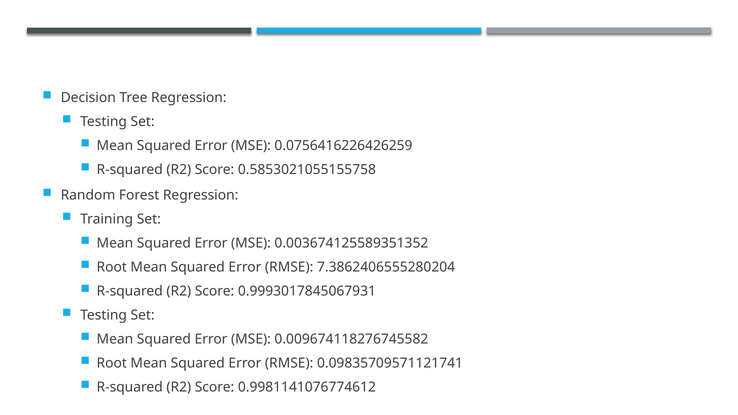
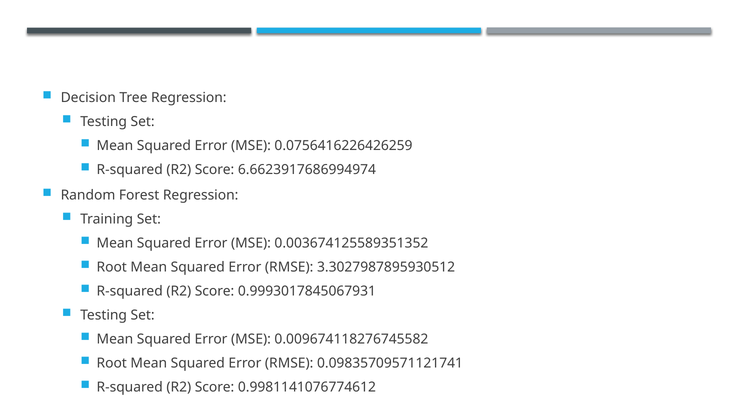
0.5853021055155758: 0.5853021055155758 -> 6.6623917686994974
7.3862406555280204: 7.3862406555280204 -> 3.3027987895930512
